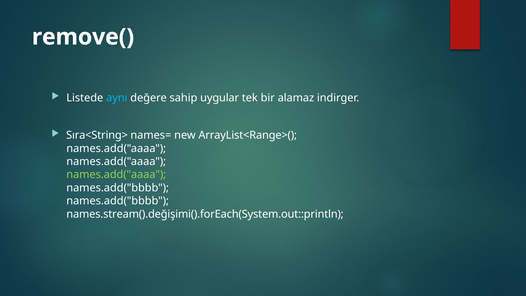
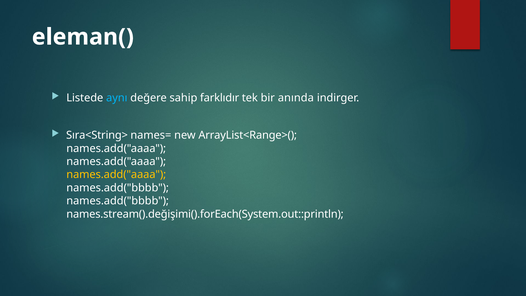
remove(: remove( -> eleman(
uygular: uygular -> farklıdır
alamaz: alamaz -> anında
names.add("aaaa at (116, 175) colour: light green -> yellow
